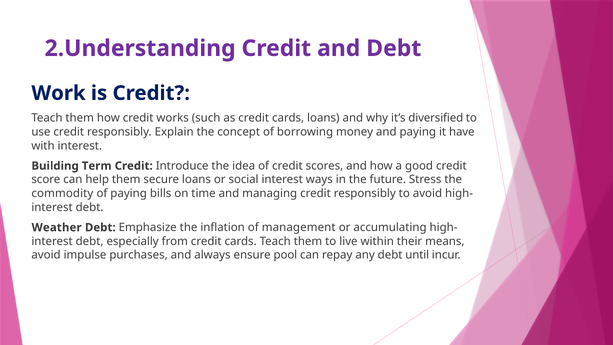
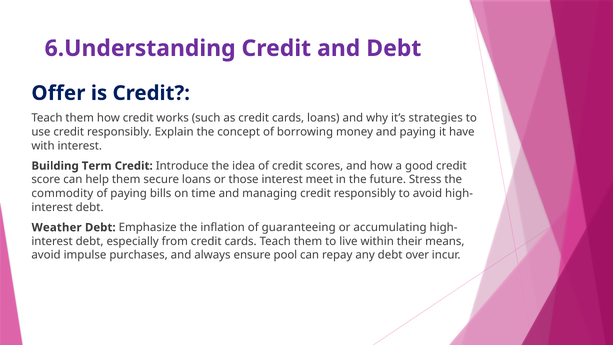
2.Understanding: 2.Understanding -> 6.Understanding
Work: Work -> Offer
diversified: diversified -> strategies
social: social -> those
ways: ways -> meet
management: management -> guaranteeing
until: until -> over
